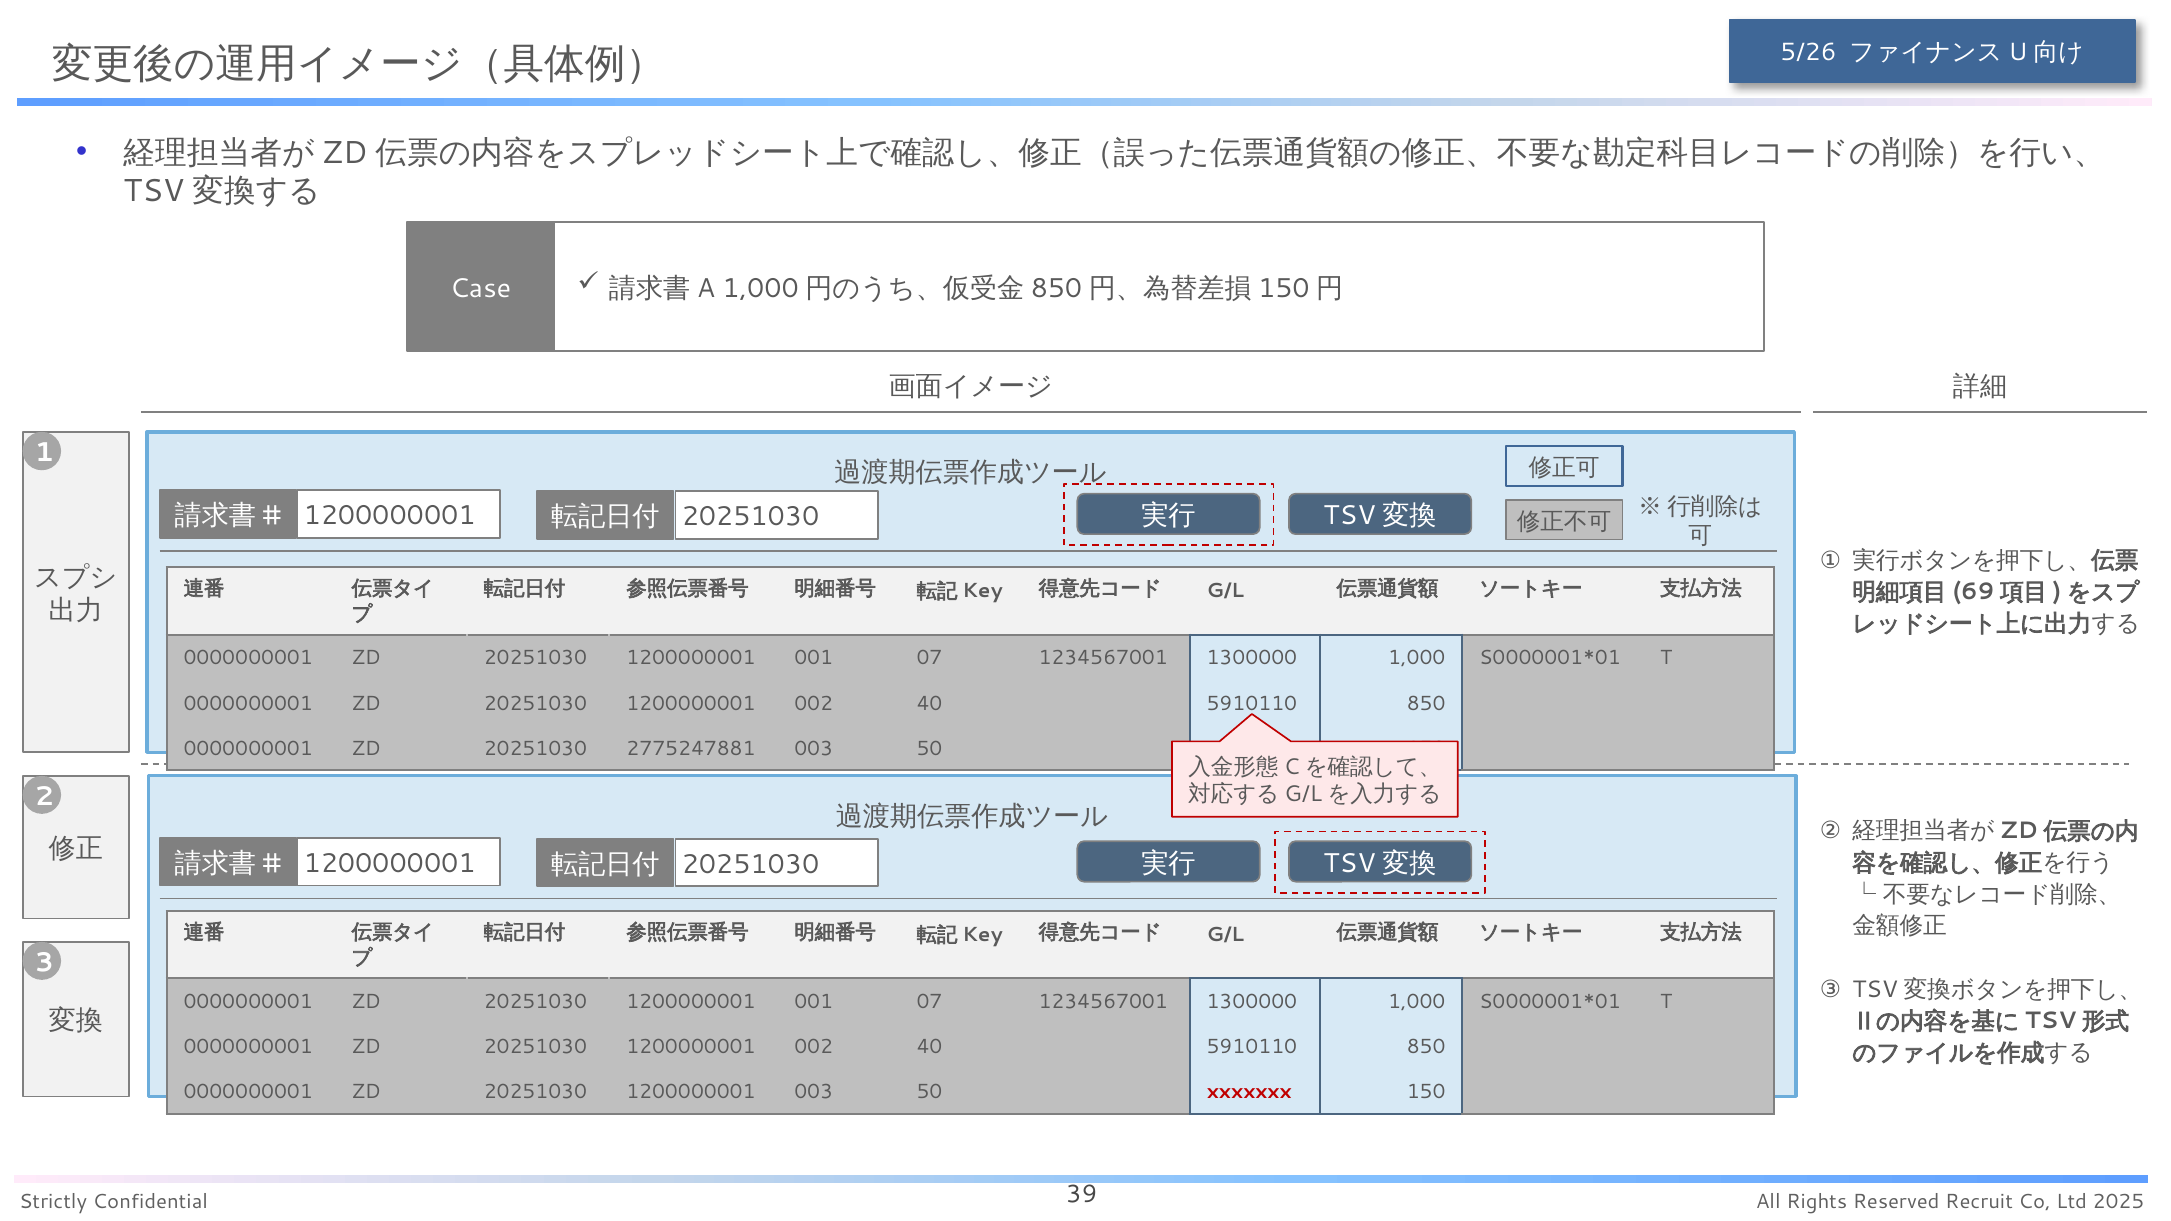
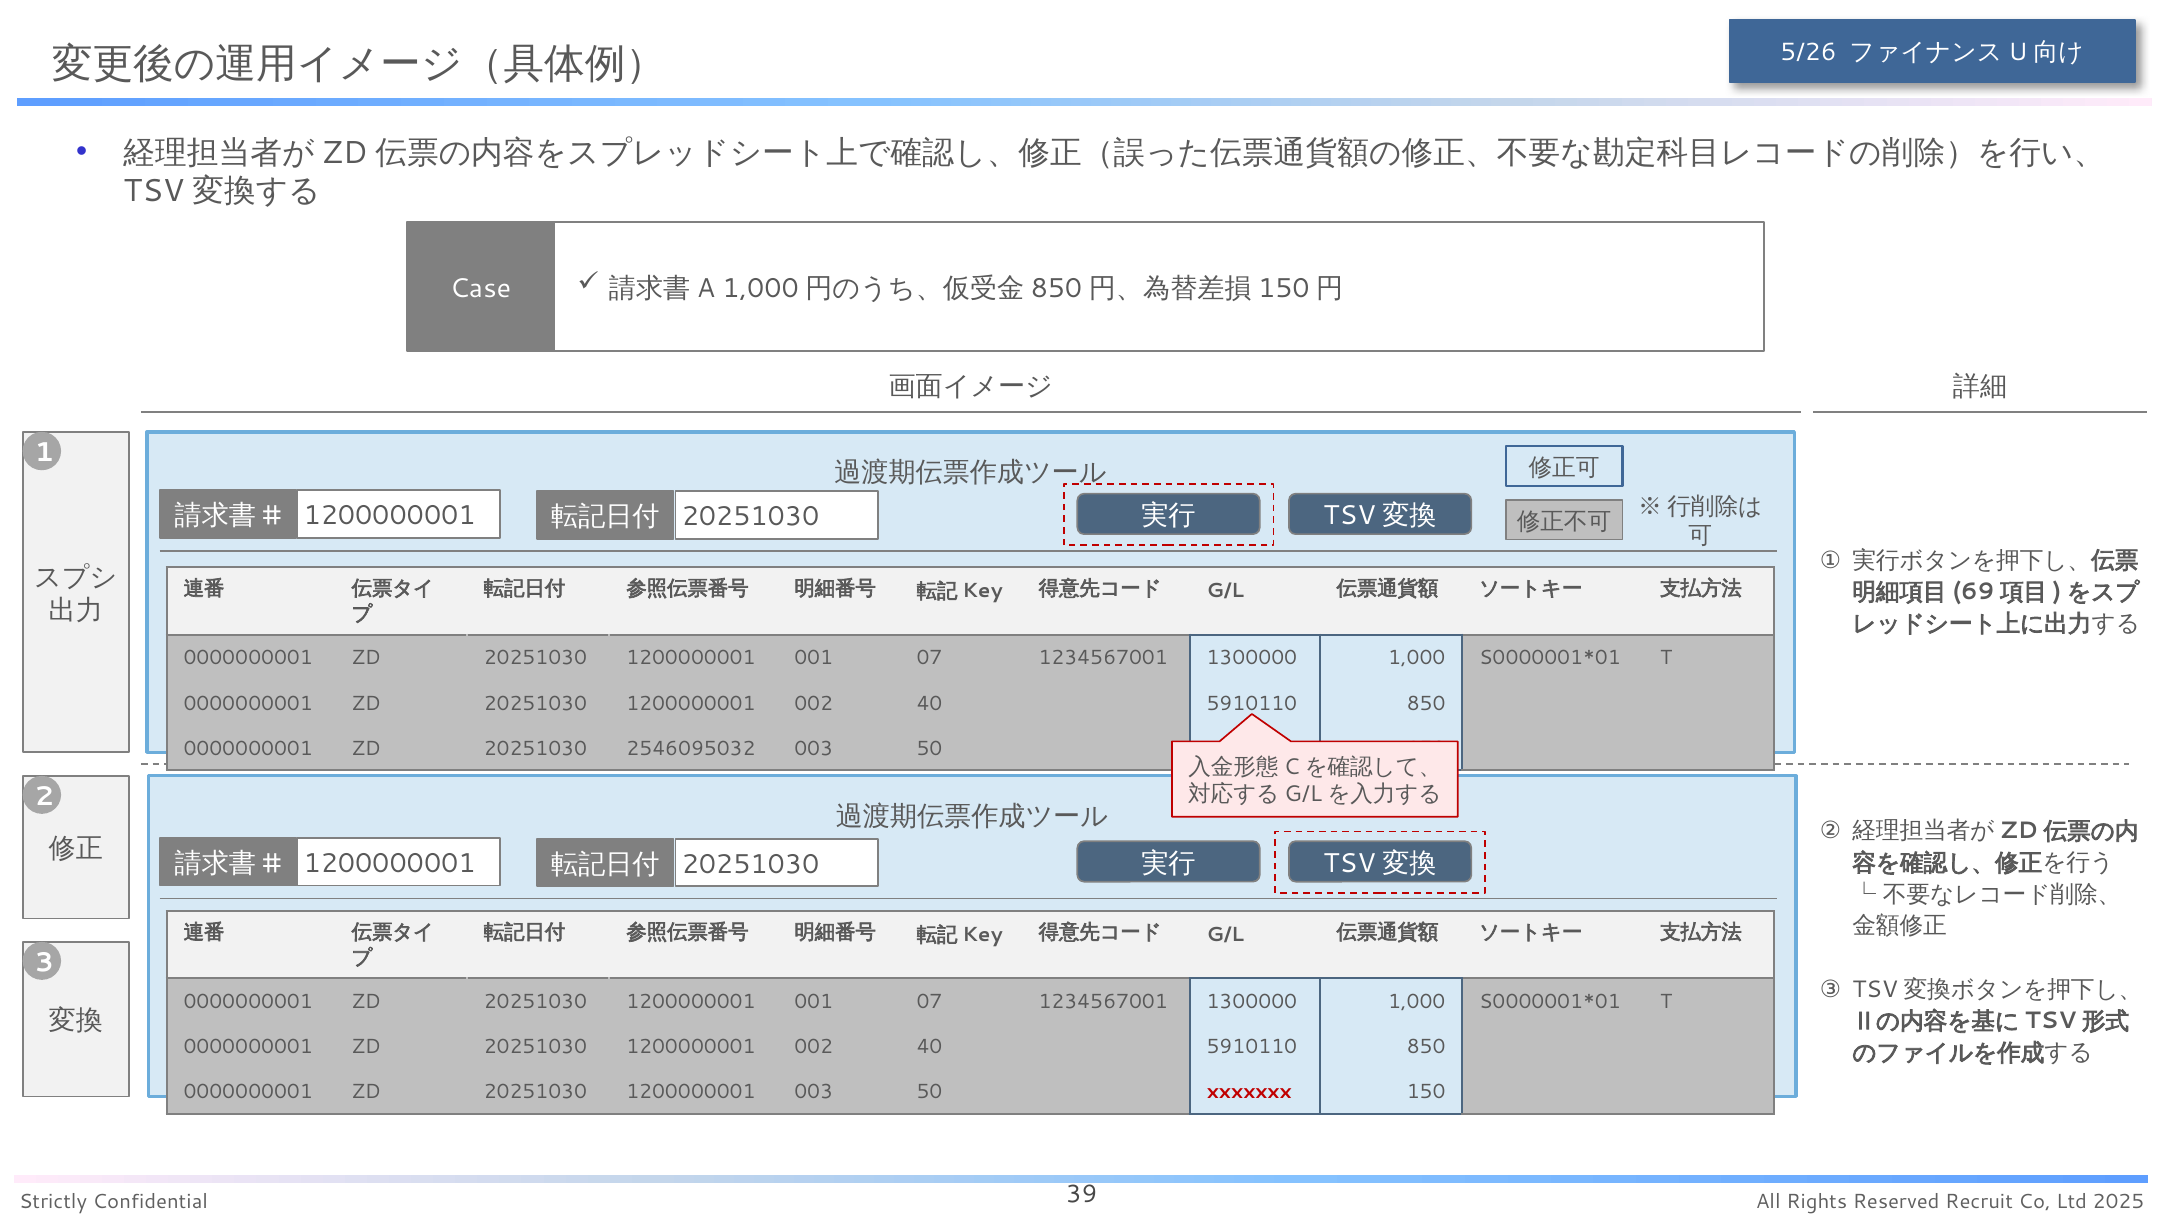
2775247881: 2775247881 -> 2546095032
